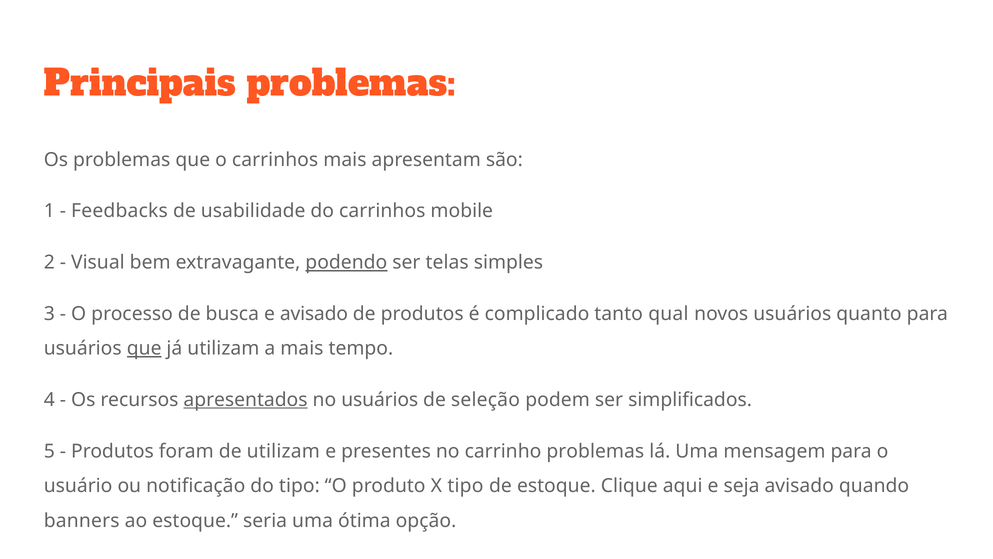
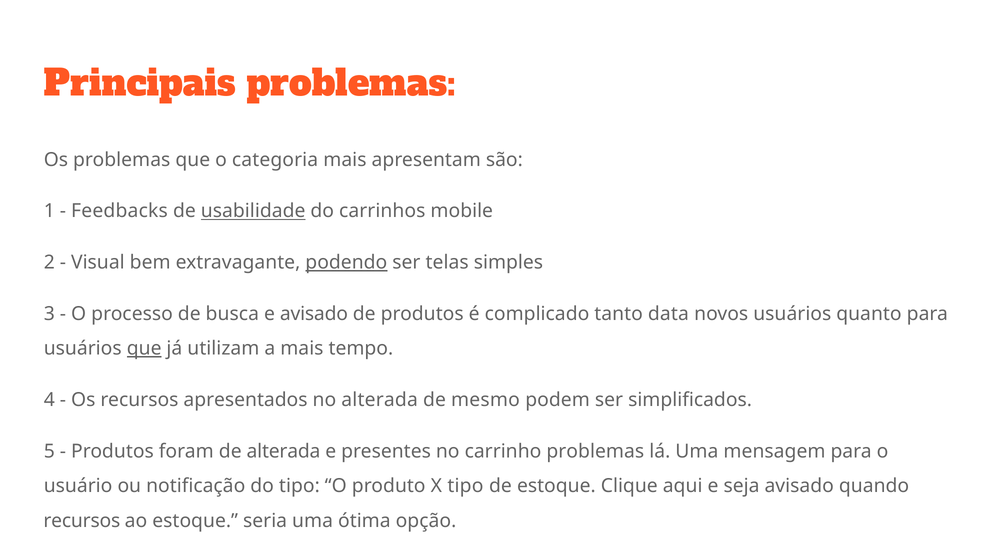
o carrinhos: carrinhos -> categoria
usabilidade underline: none -> present
qual: qual -> data
apresentados underline: present -> none
no usuários: usuários -> alterada
seleção: seleção -> mesmo
de utilizam: utilizam -> alterada
banners at (82, 520): banners -> recursos
